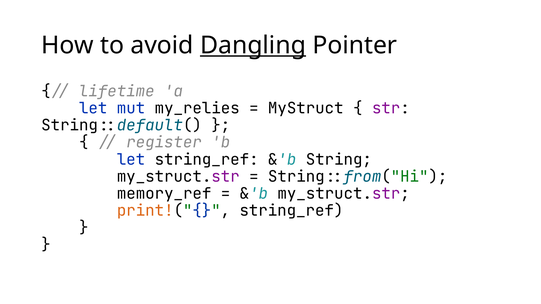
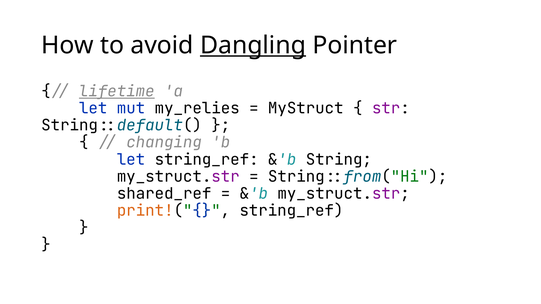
lifetime underline: none -> present
register: register -> changing
memory_ref: memory_ref -> shared_ref
